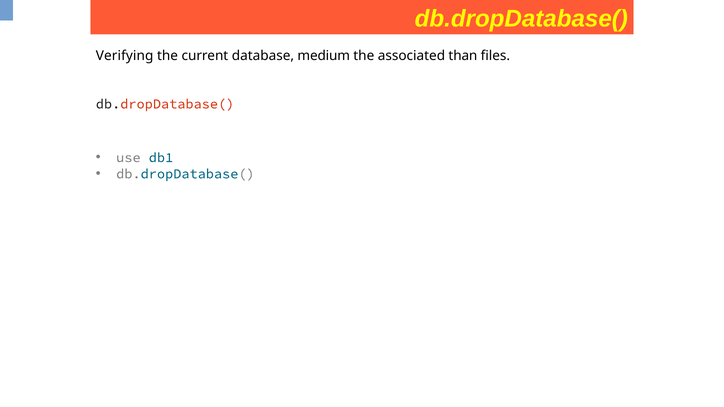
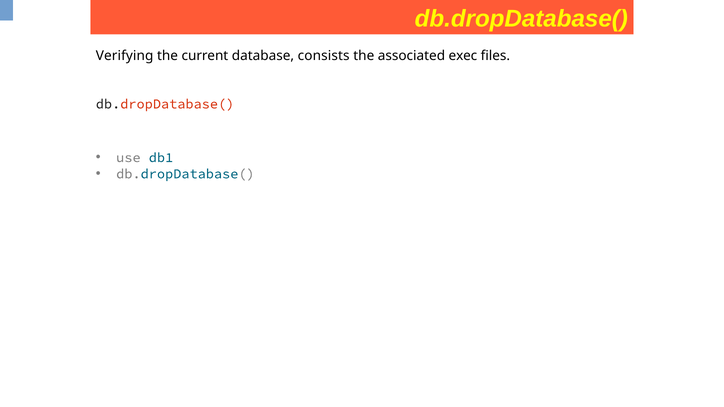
medium: medium -> consists
than: than -> exec
